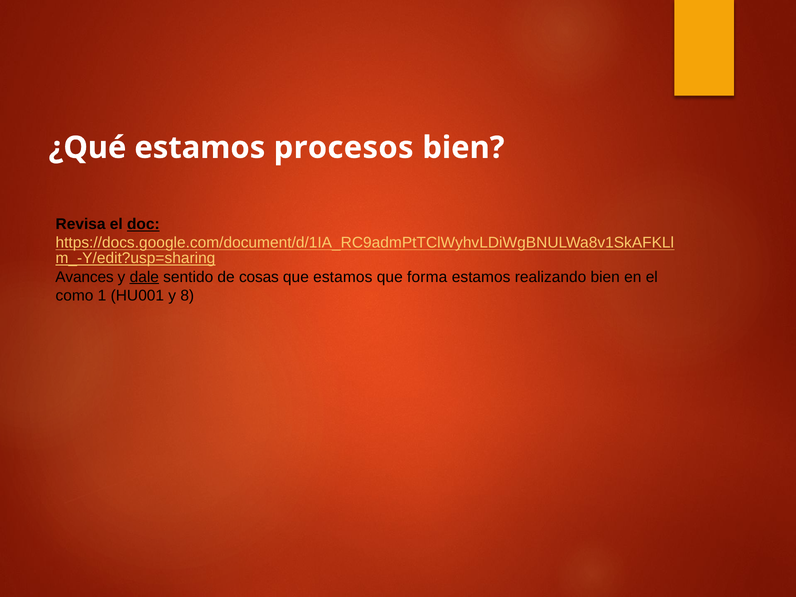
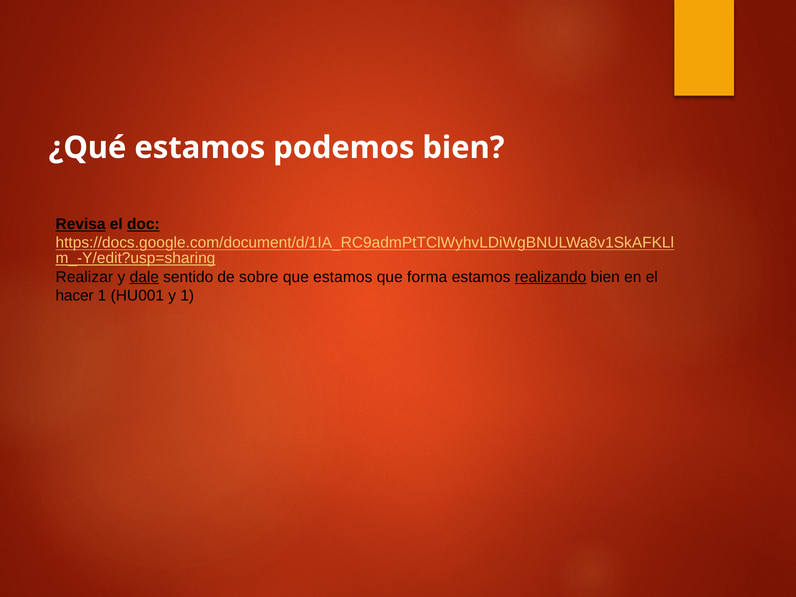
procesos: procesos -> podemos
Revisa underline: none -> present
Avances: Avances -> Realizar
cosas: cosas -> sobre
realizando underline: none -> present
como: como -> hacer
y 8: 8 -> 1
